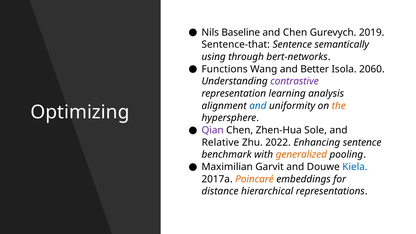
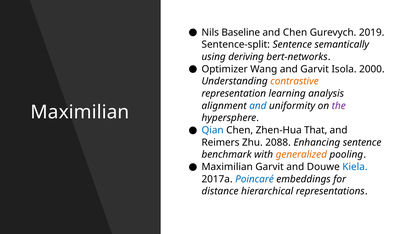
Sentence-that: Sentence-that -> Sentence-split
through: through -> deriving
Functions: Functions -> Optimizer
and Better: Better -> Garvit
2060: 2060 -> 2000
contrastive colour: purple -> orange
the colour: orange -> purple
Optimizing at (80, 112): Optimizing -> Maximilian
Qian colour: purple -> blue
Sole: Sole -> That
Relative: Relative -> Reimers
2022: 2022 -> 2088
Poincaré colour: orange -> blue
